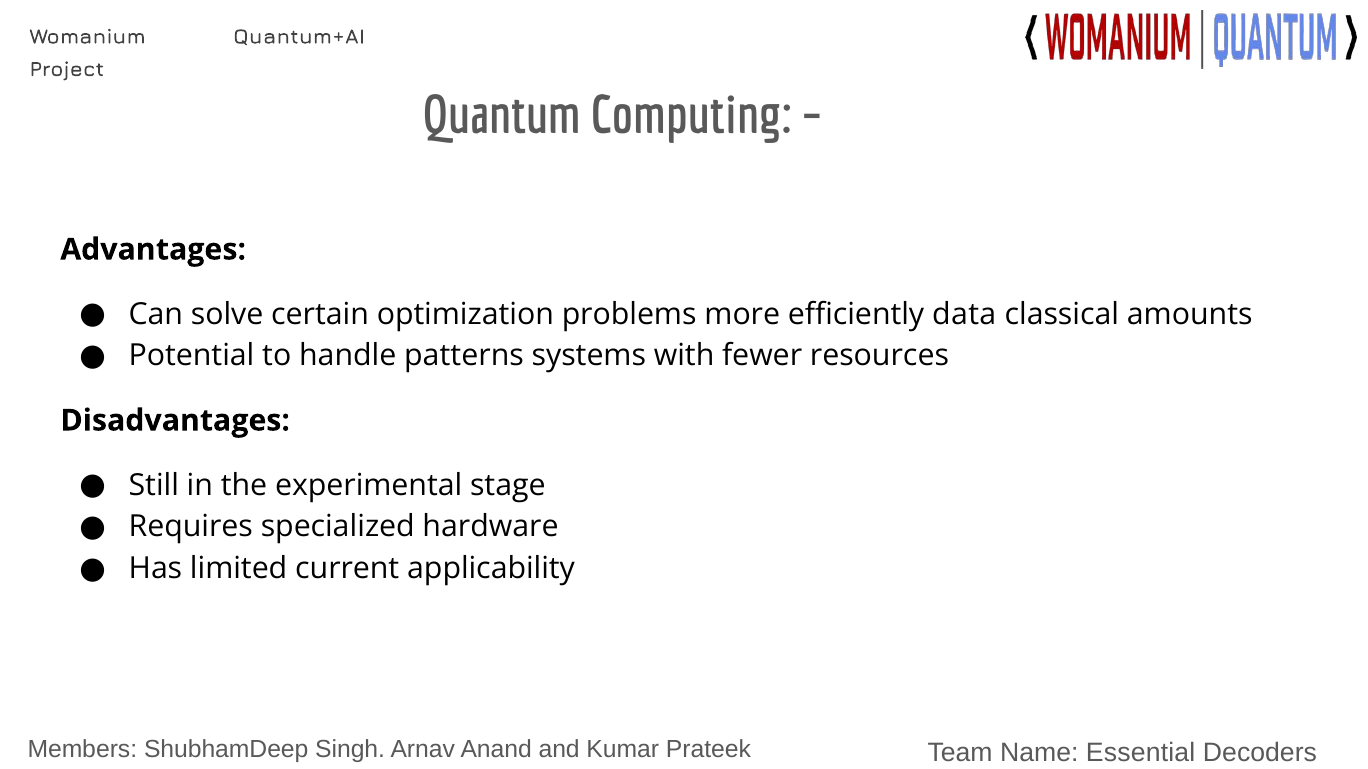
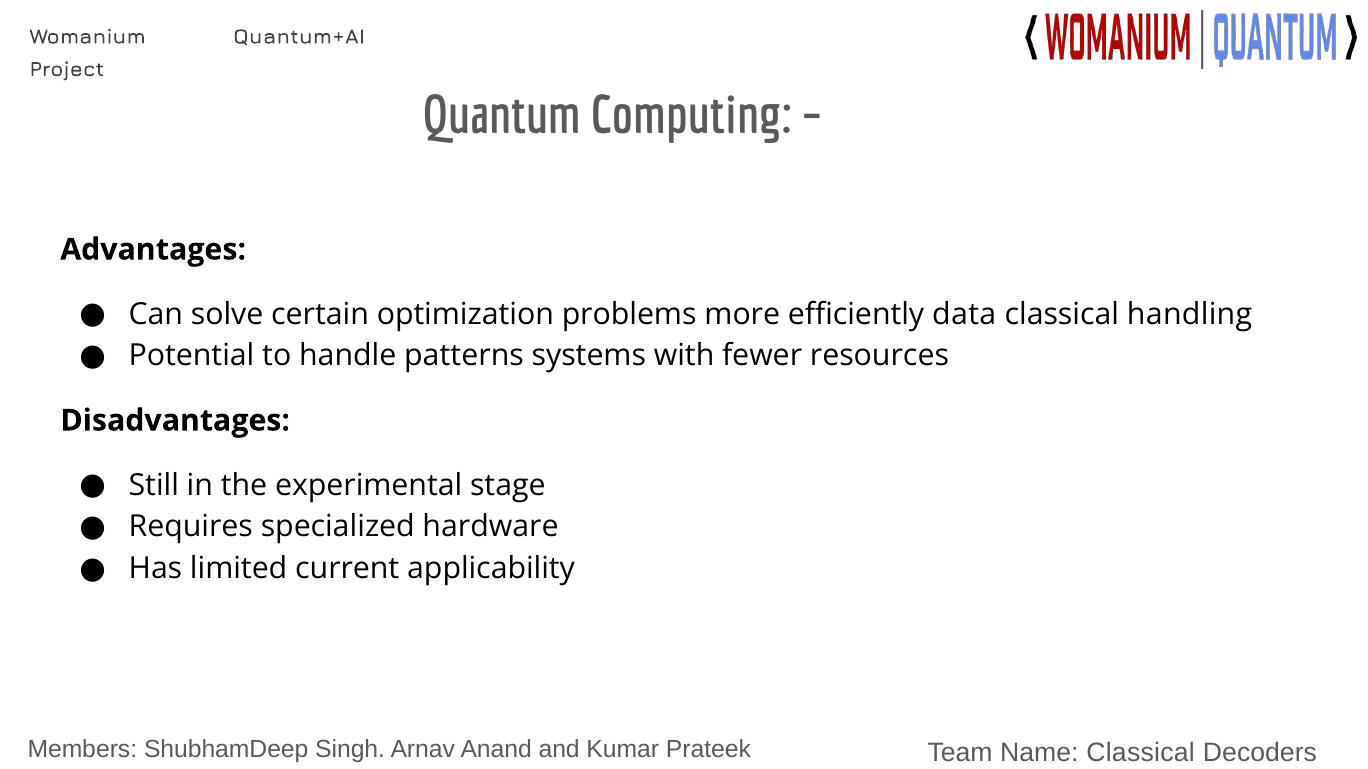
amounts: amounts -> handling
Essential at (1141, 753): Essential -> Classical
